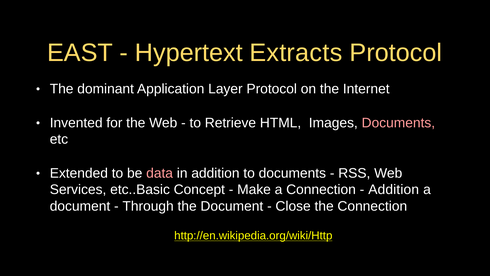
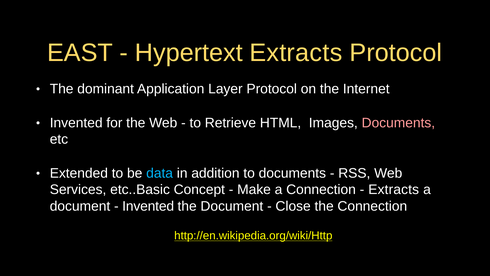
data colour: pink -> light blue
Addition at (394, 189): Addition -> Extracts
Through at (148, 206): Through -> Invented
